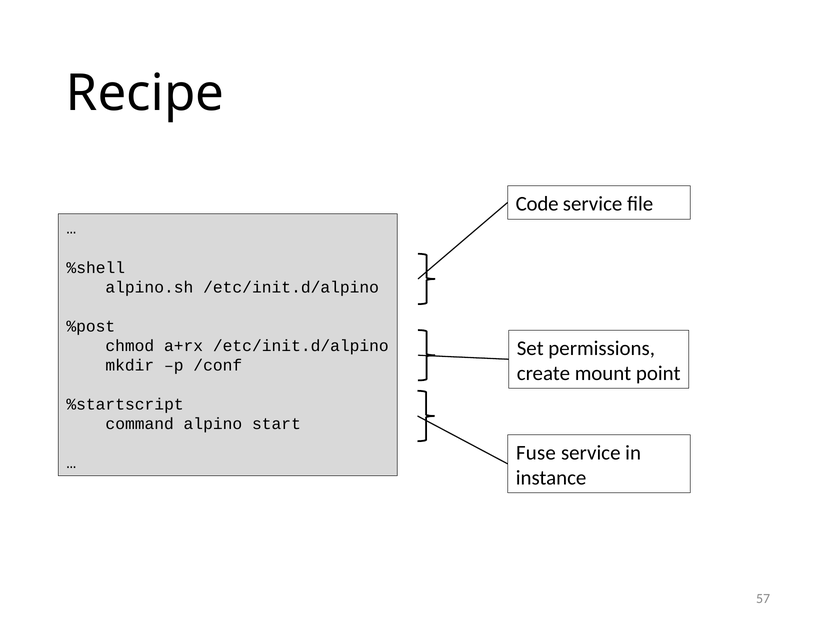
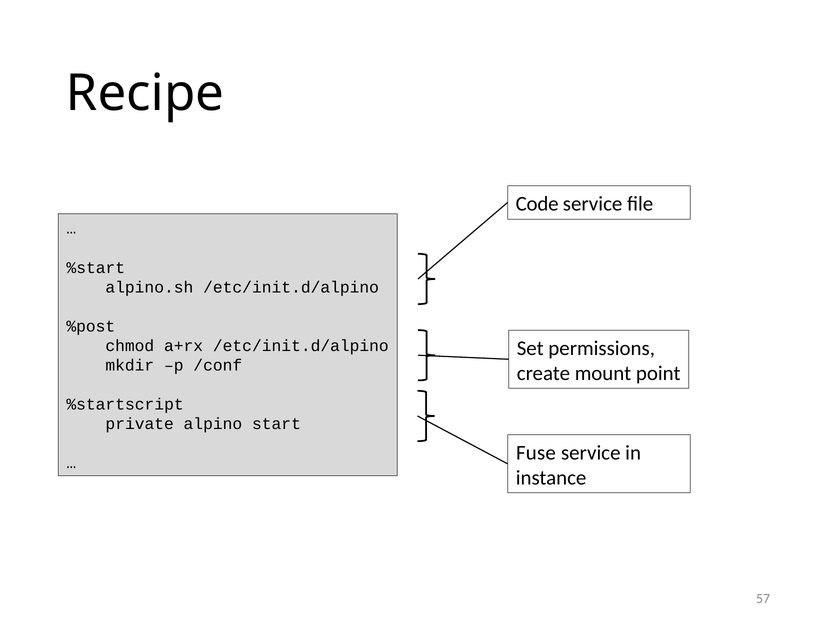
%shell: %shell -> %start
command: command -> private
